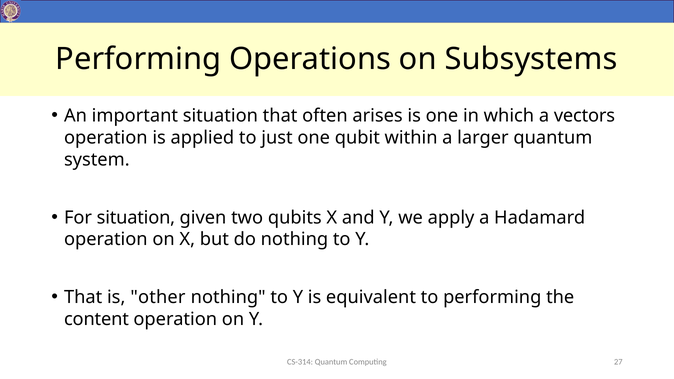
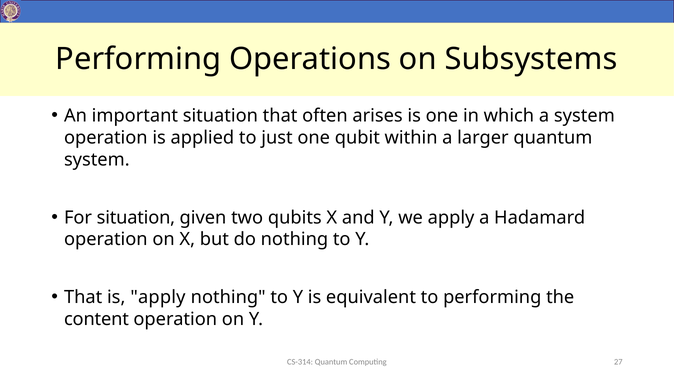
a vectors: vectors -> system
is other: other -> apply
